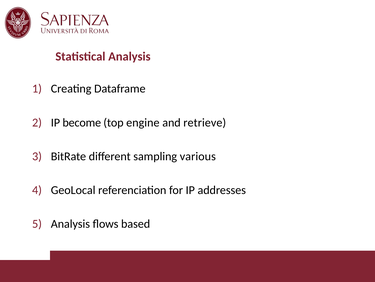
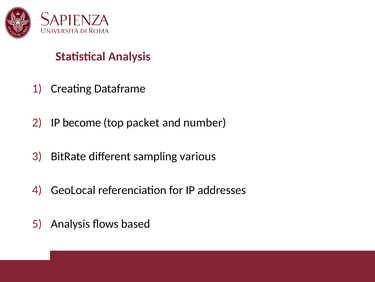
engine: engine -> packet
retrieve: retrieve -> number
